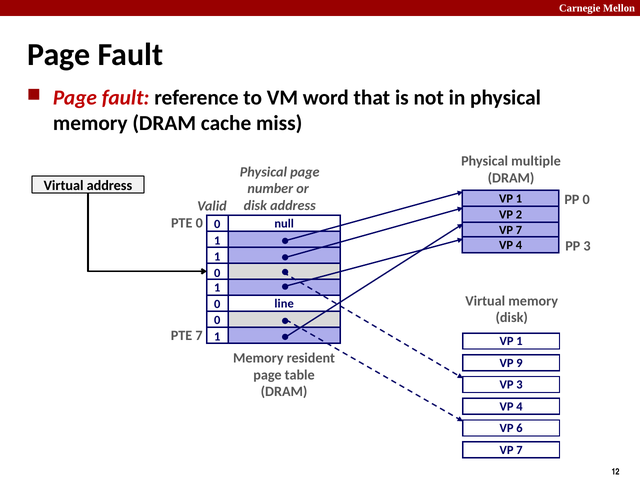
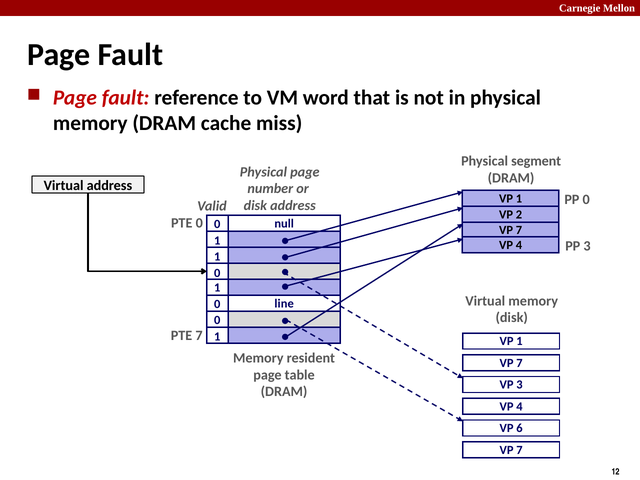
multiple: multiple -> segment
9 at (519, 363): 9 -> 7
